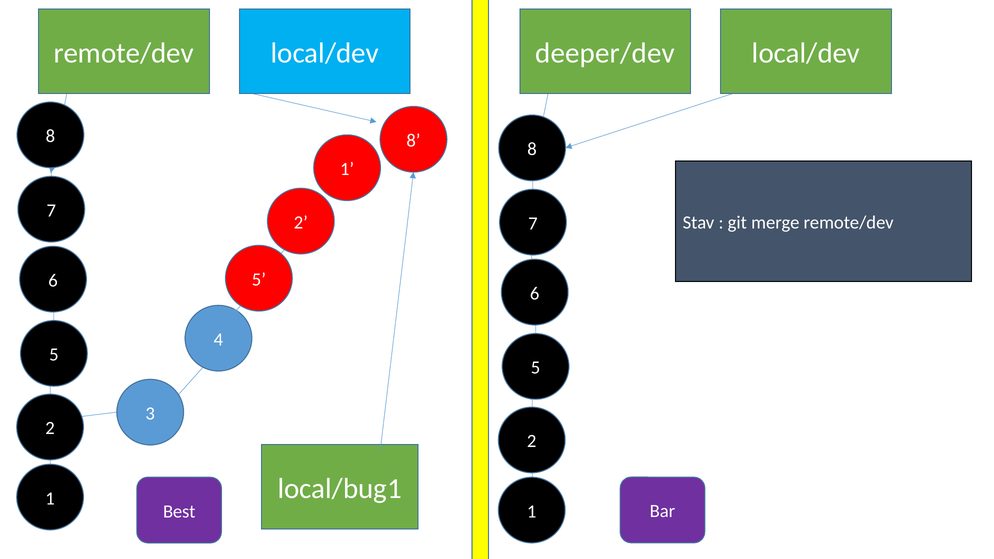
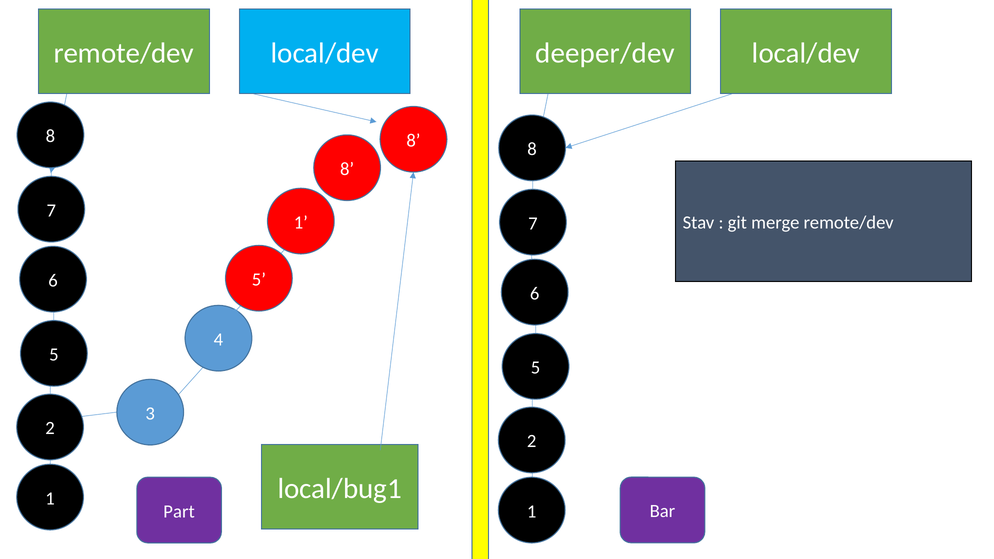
1 at (347, 169): 1 -> 8
2 at (301, 222): 2 -> 1
Best: Best -> Part
